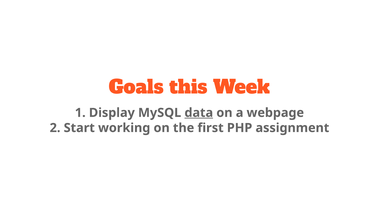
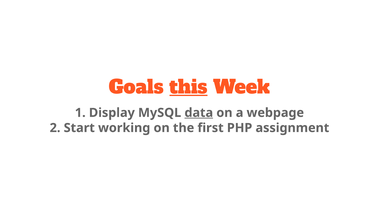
this underline: none -> present
